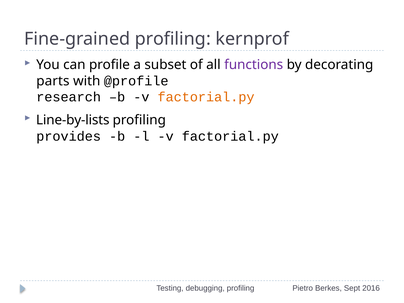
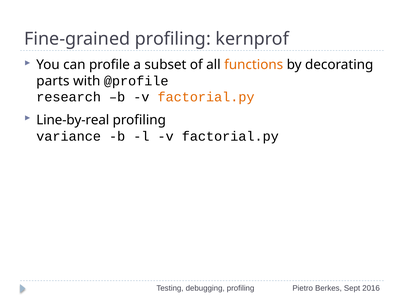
functions colour: purple -> orange
Line-by-lists: Line-by-lists -> Line-by-real
provides: provides -> variance
